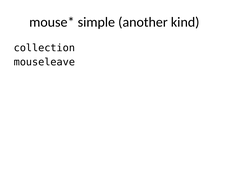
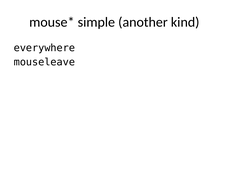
collection: collection -> everywhere
